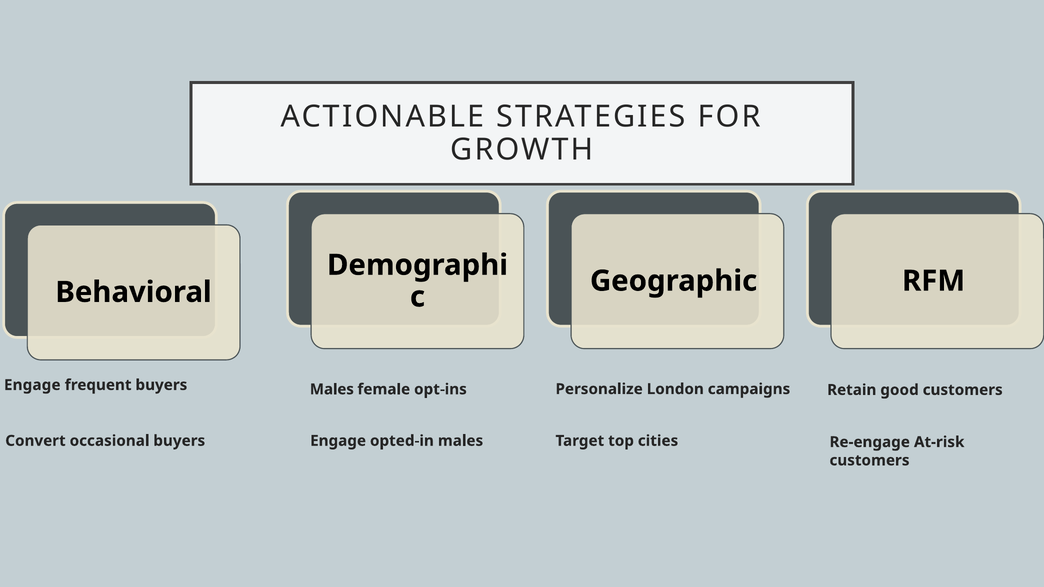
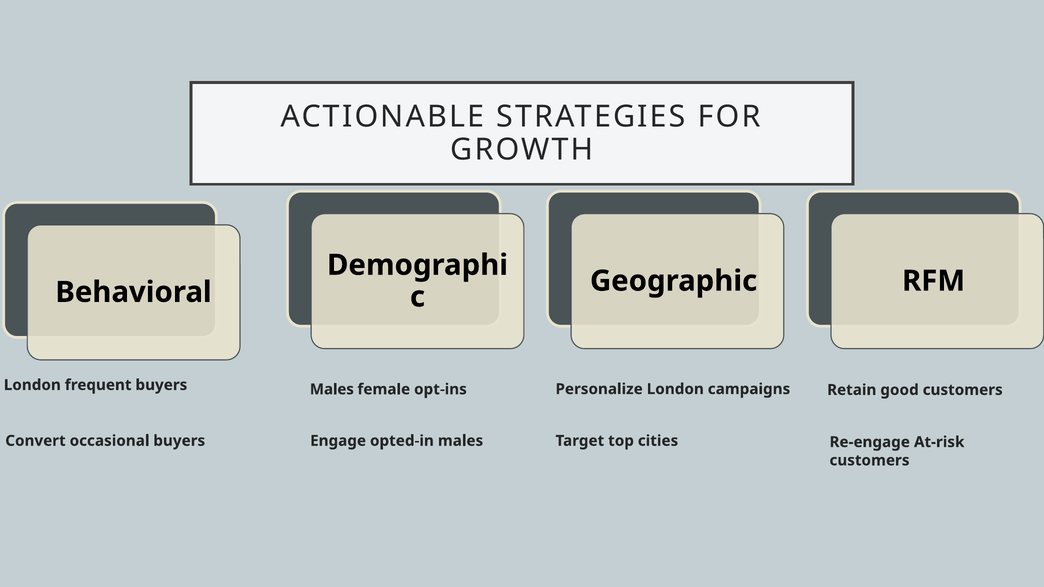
Engage at (32, 385): Engage -> London
